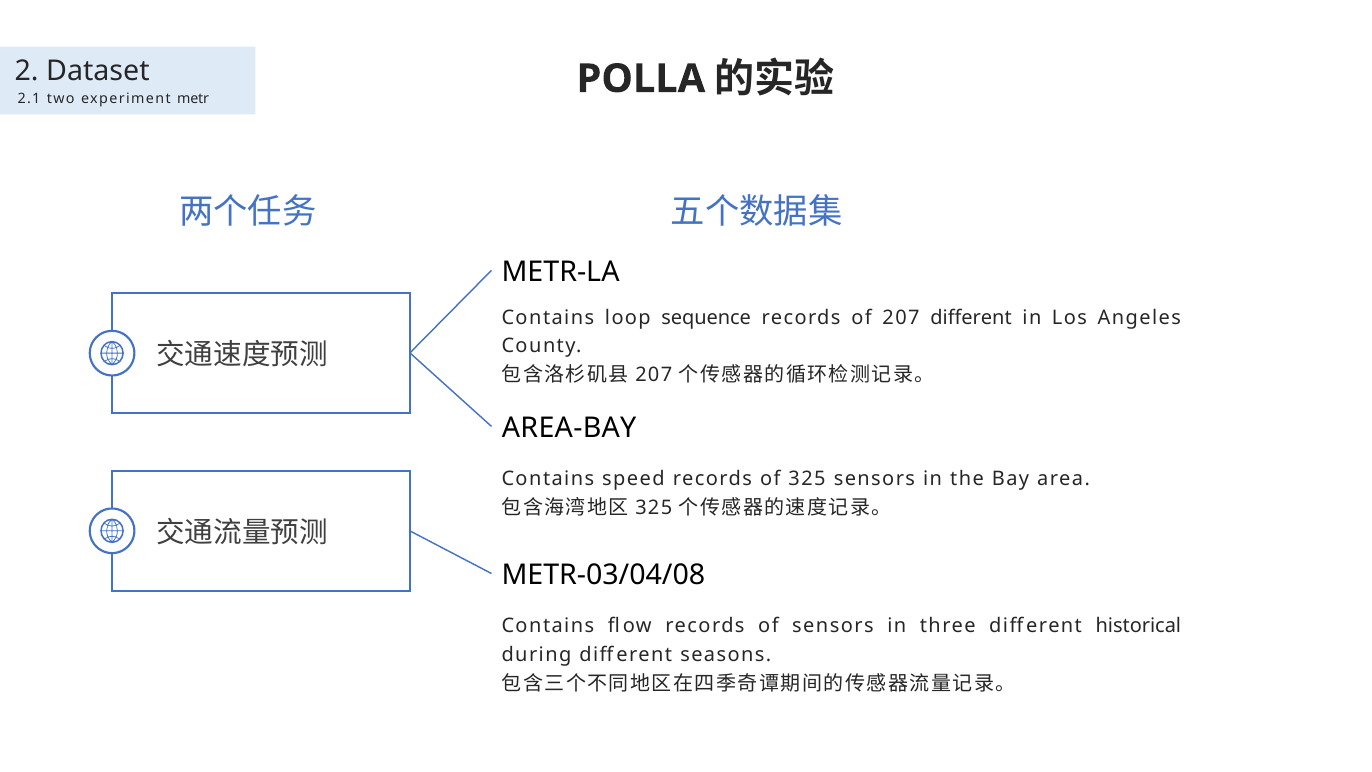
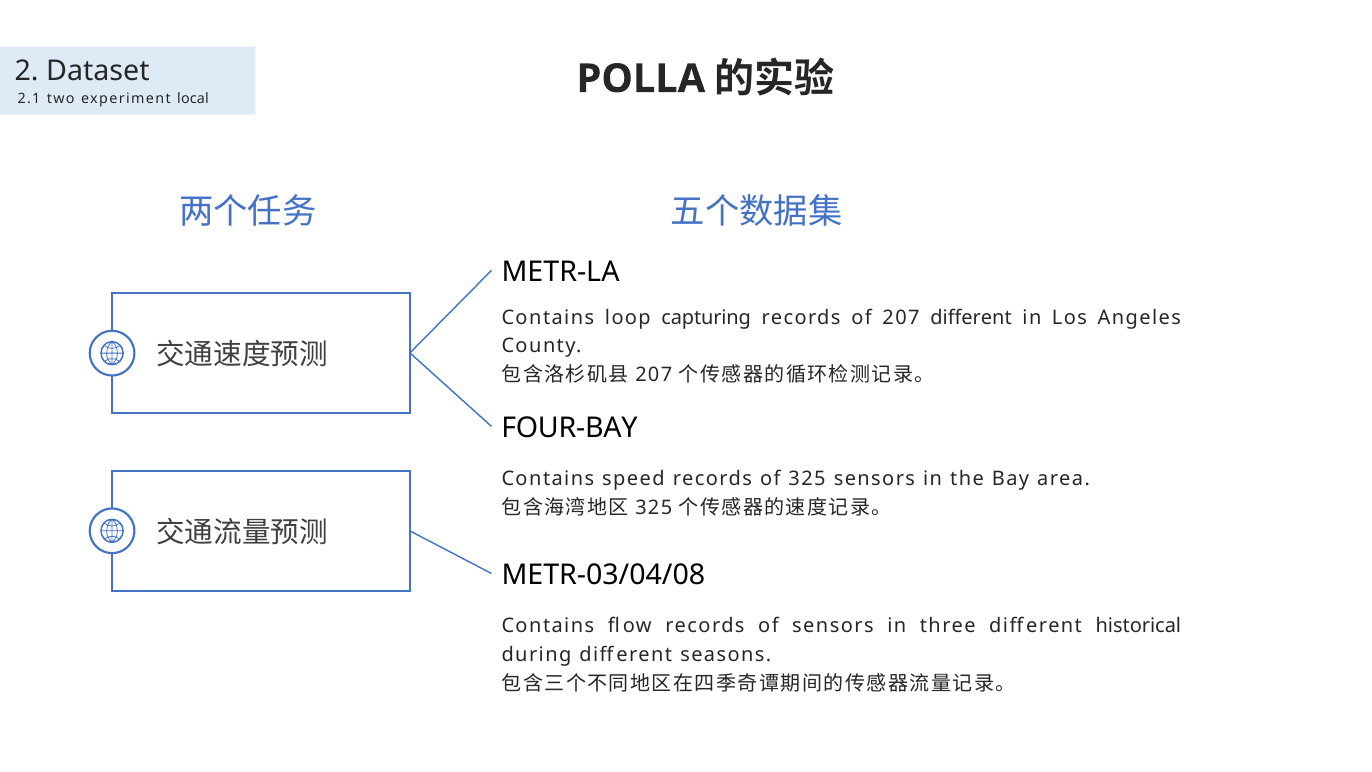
metr: metr -> local
sequence: sequence -> capturing
AREA-BAY: AREA-BAY -> FOUR-BAY
